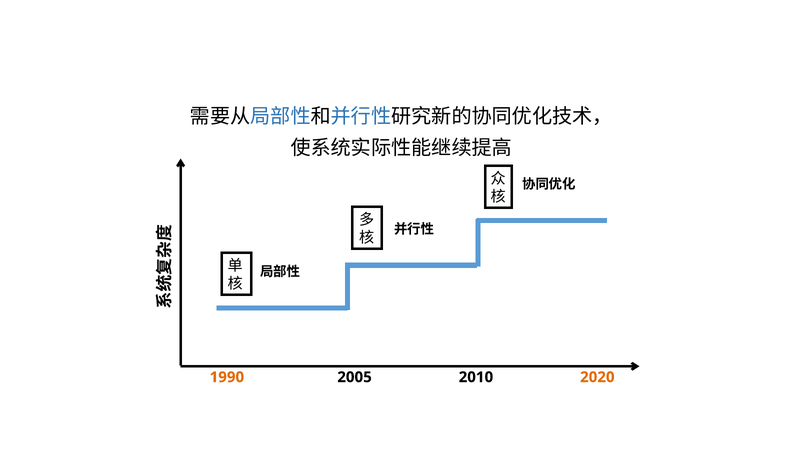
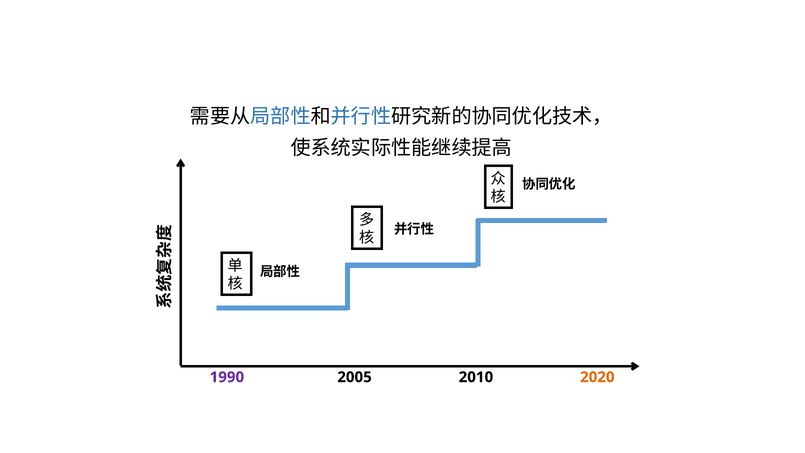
1990 colour: orange -> purple
